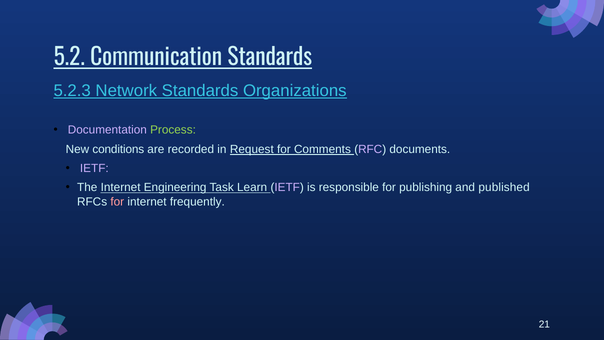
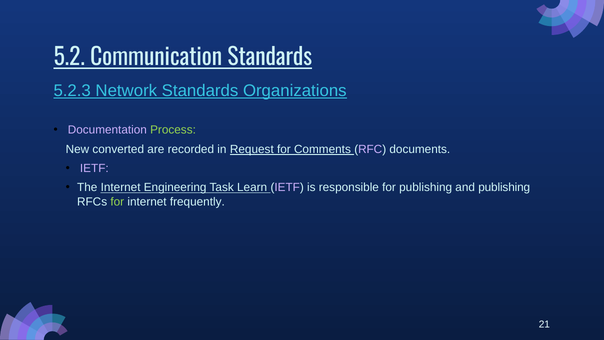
conditions: conditions -> converted
and published: published -> publishing
for at (117, 202) colour: pink -> light green
